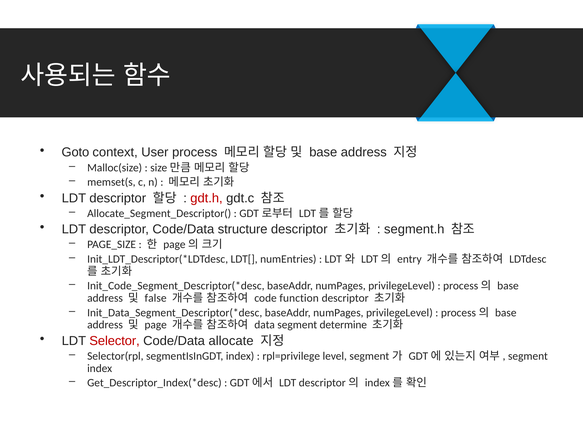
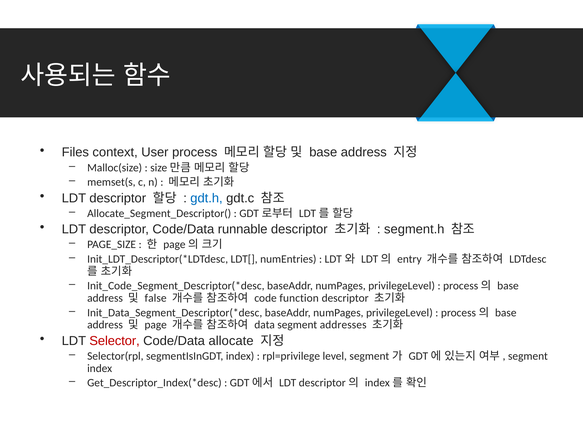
Goto: Goto -> Files
gdt.h colour: red -> blue
structure: structure -> runnable
determine: determine -> addresses
